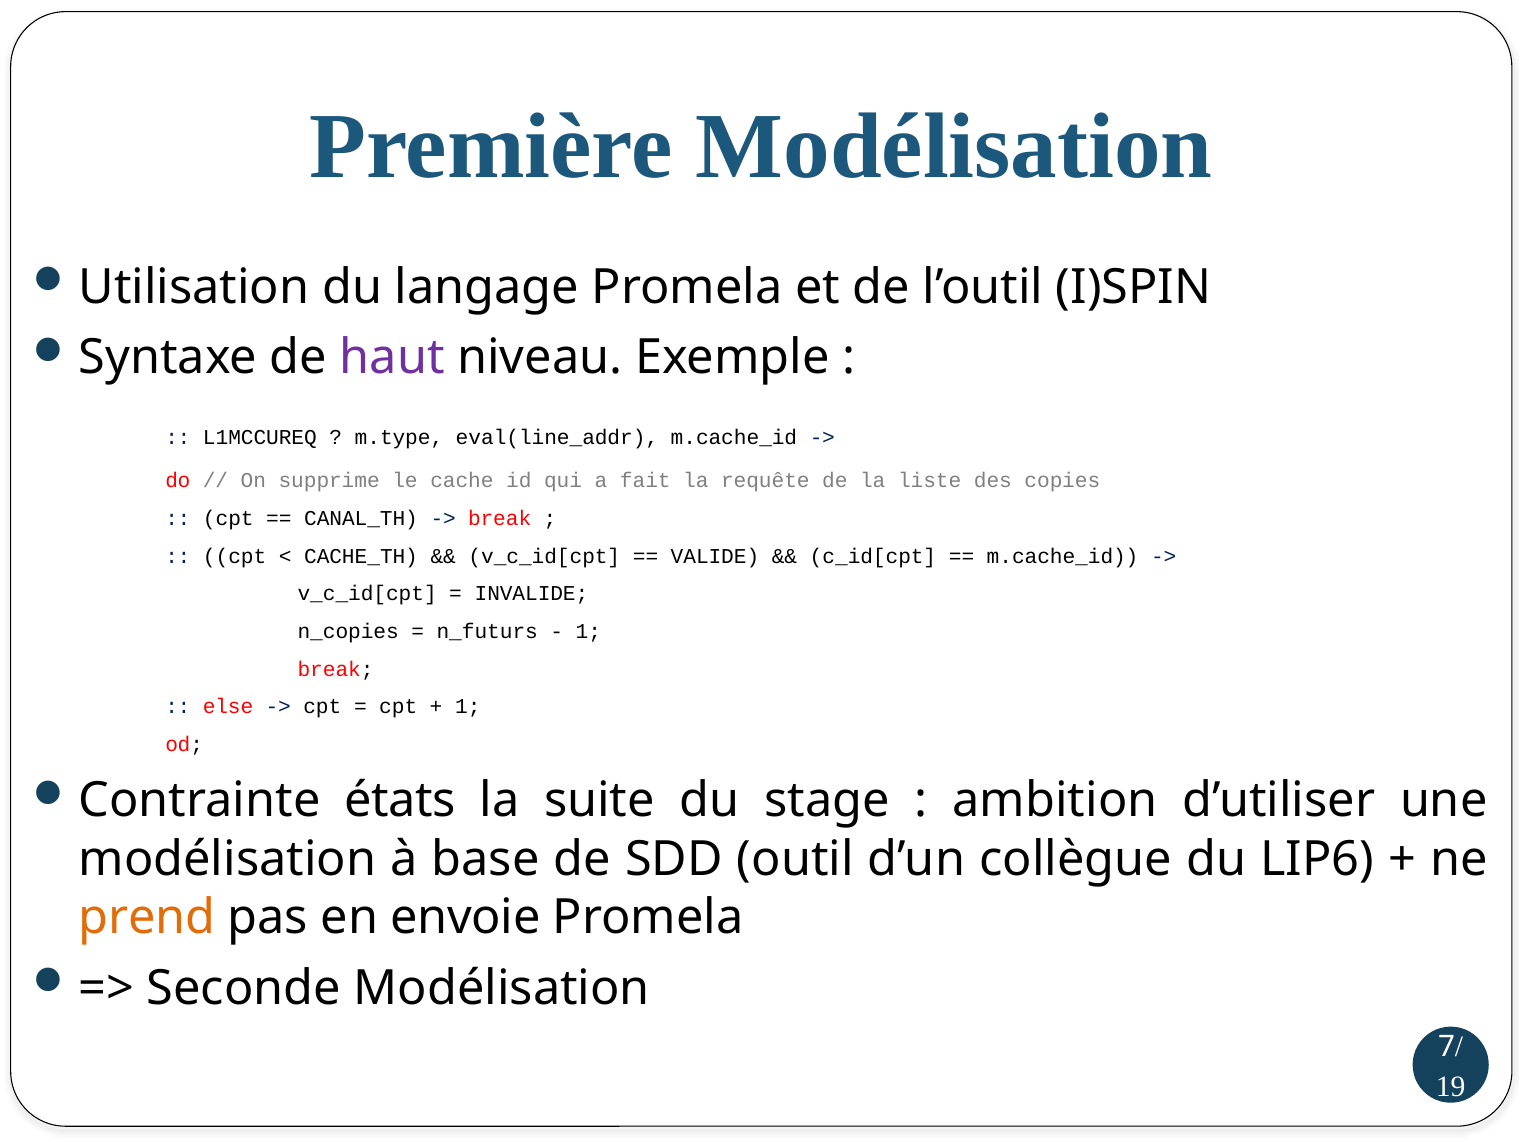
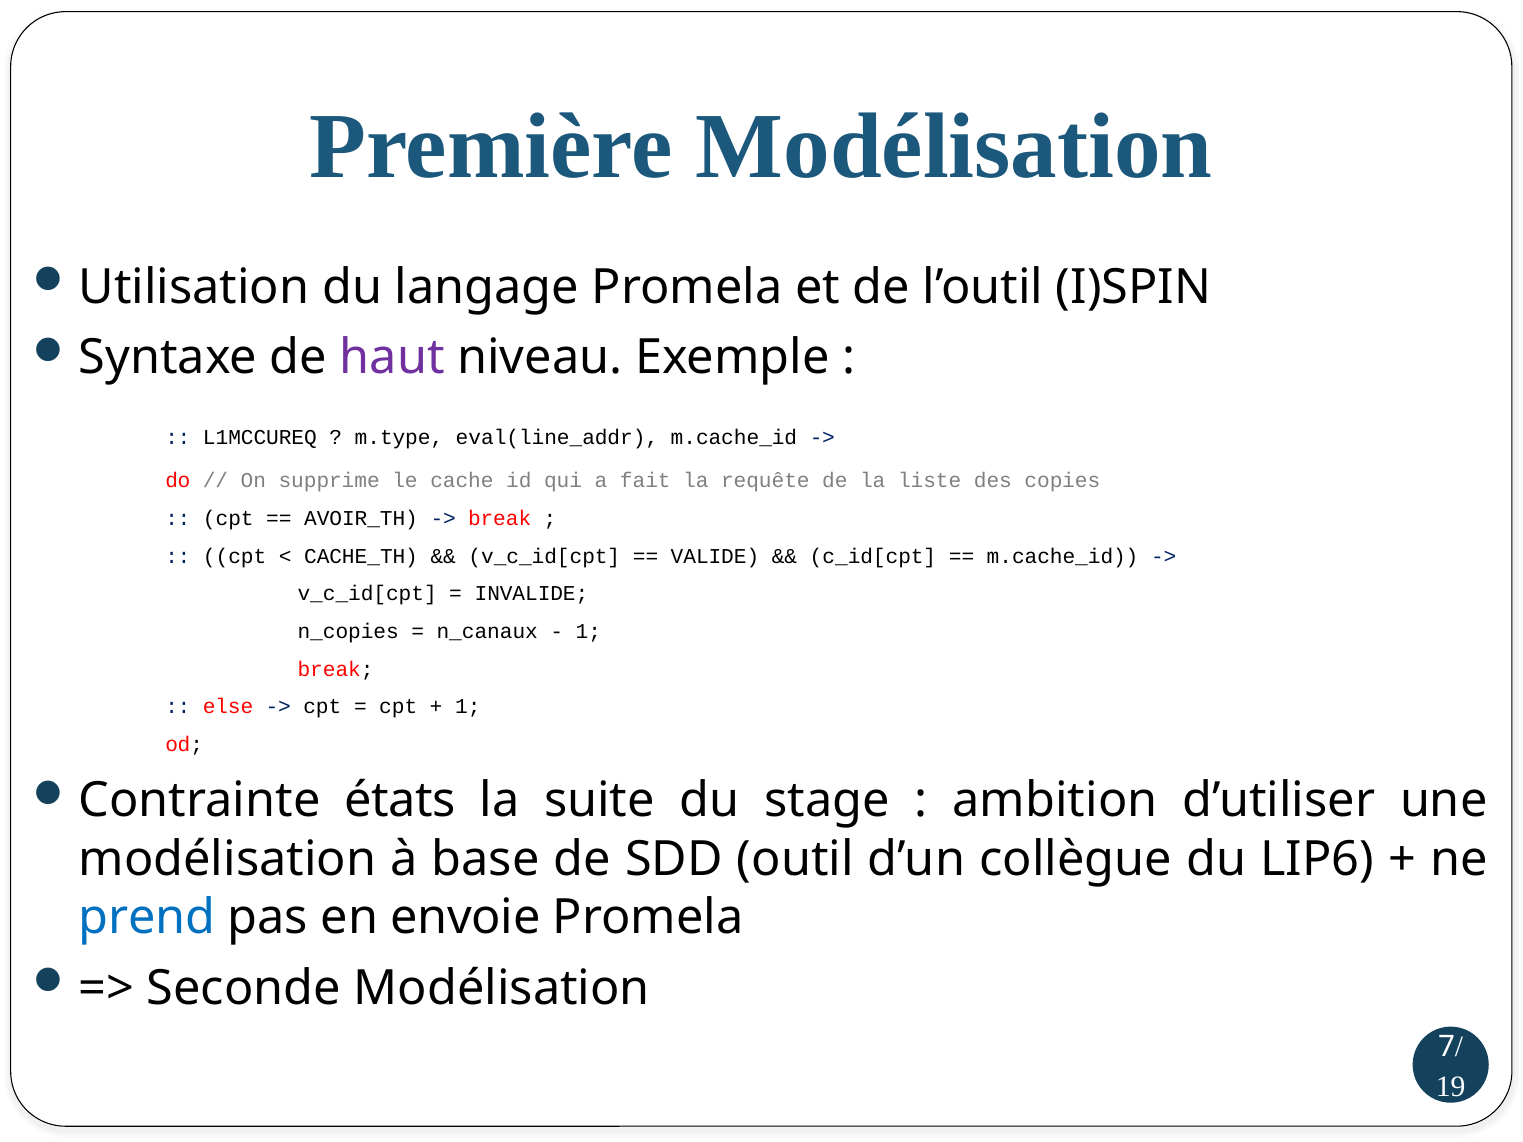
CANAL_TH: CANAL_TH -> AVOIR_TH
n_futurs: n_futurs -> n_canaux
prend colour: orange -> blue
